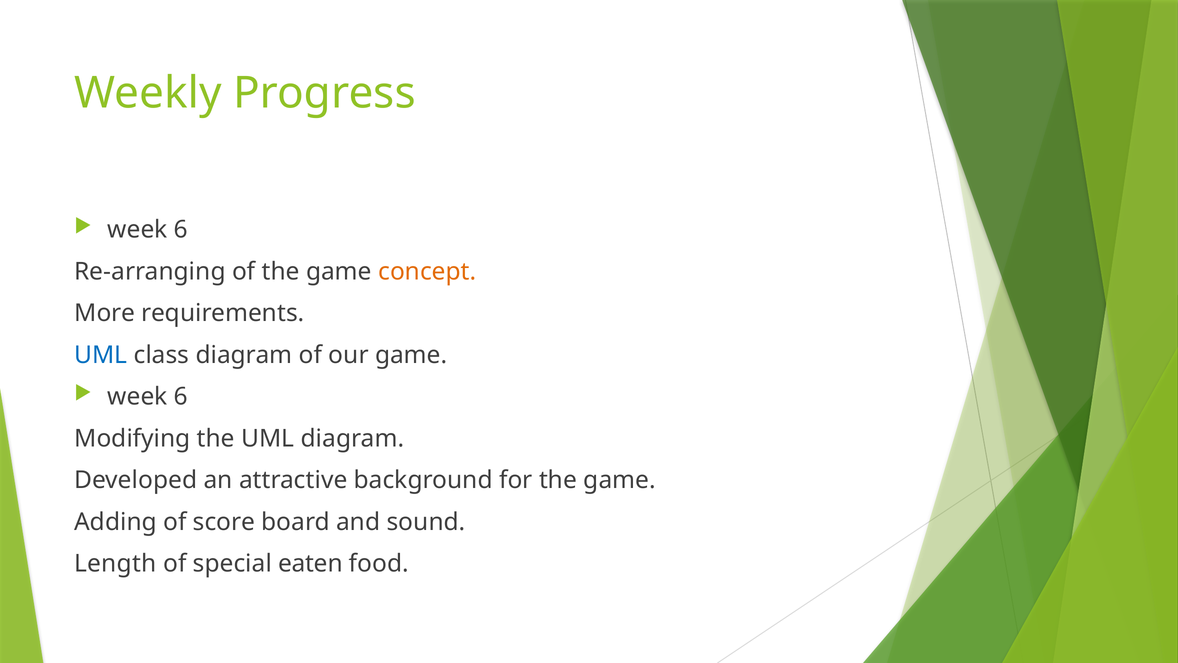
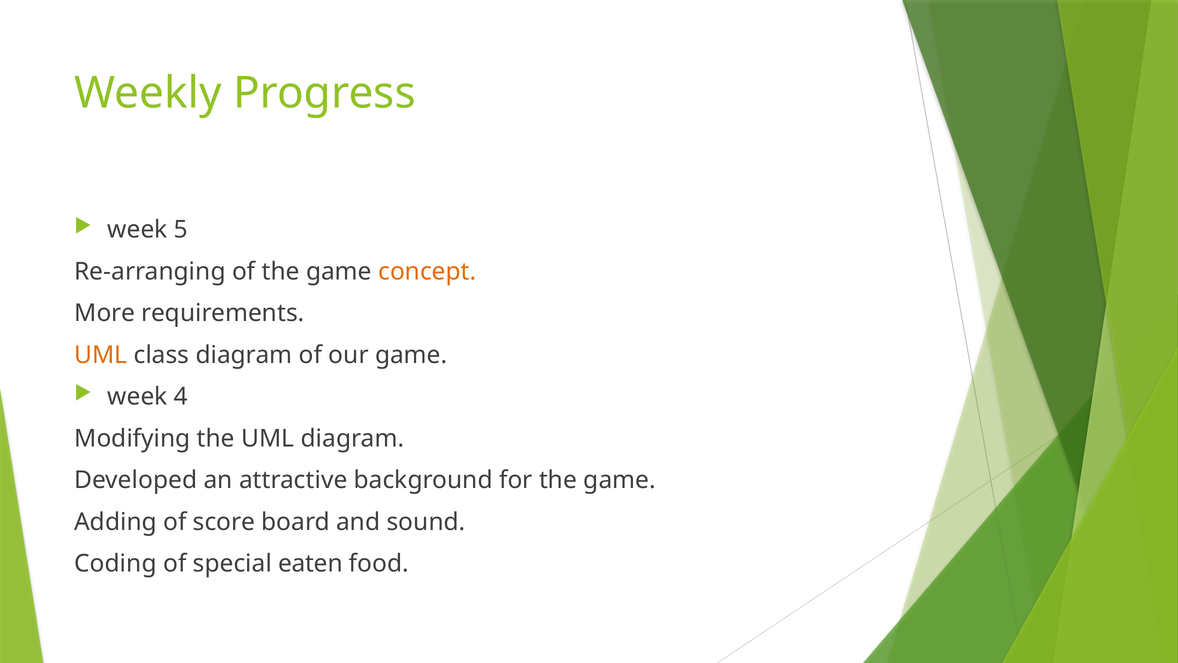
6 at (181, 230): 6 -> 5
UML at (101, 355) colour: blue -> orange
6 at (181, 397): 6 -> 4
Length: Length -> Coding
